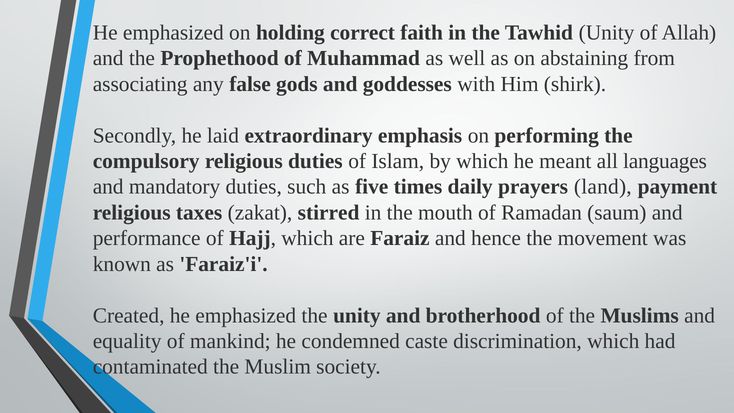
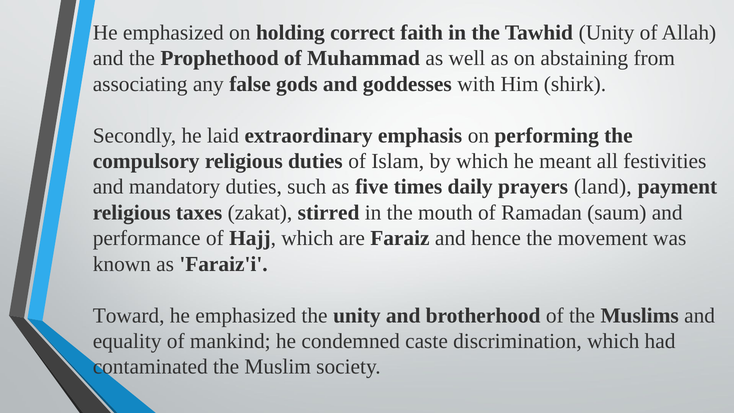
languages: languages -> festivities
Created: Created -> Toward
